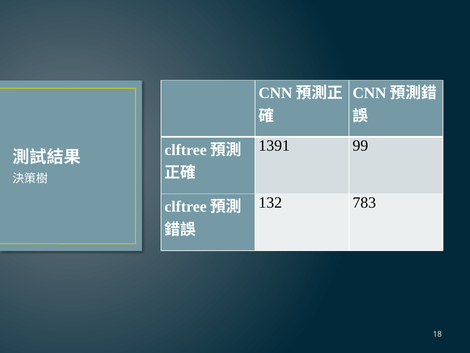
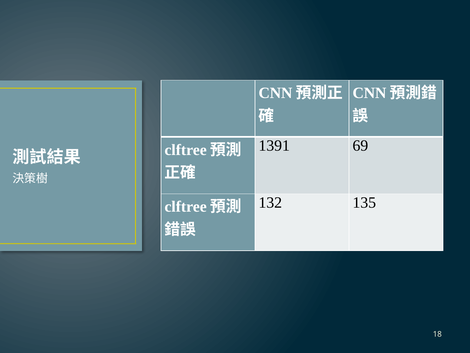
99: 99 -> 69
783: 783 -> 135
